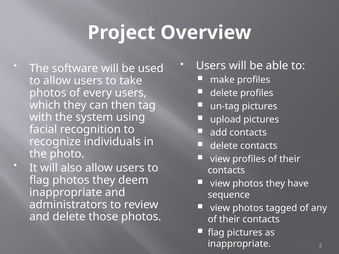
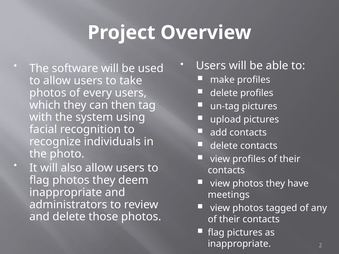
sequence: sequence -> meetings
